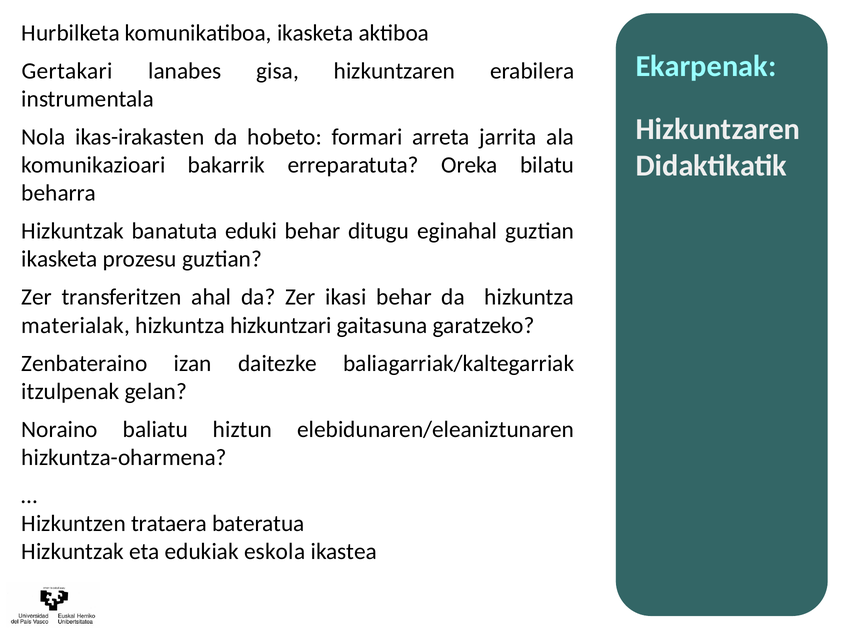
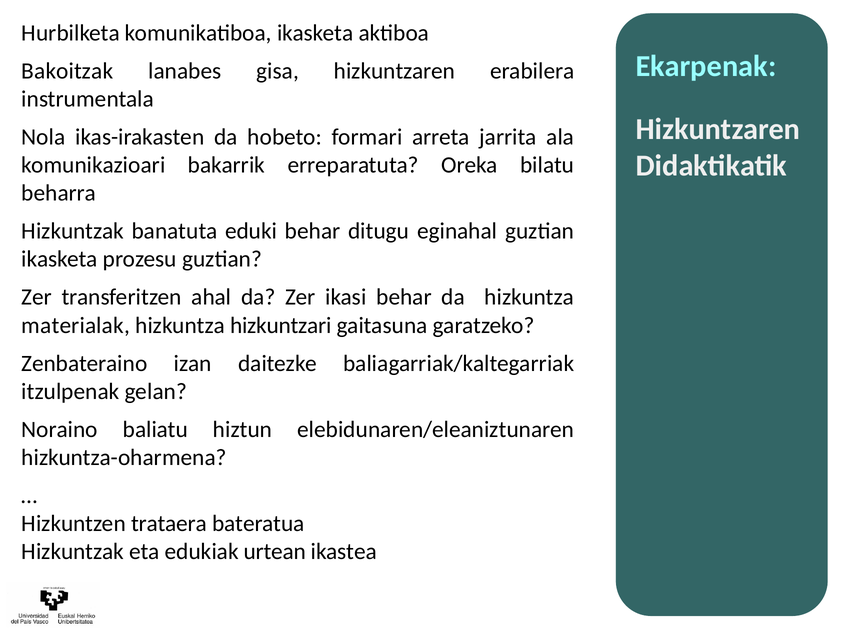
Gertakari: Gertakari -> Bakoitzak
eskola: eskola -> urtean
